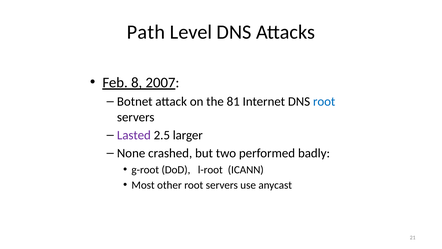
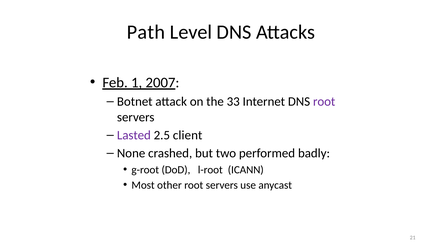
8: 8 -> 1
81: 81 -> 33
root at (324, 101) colour: blue -> purple
larger: larger -> client
